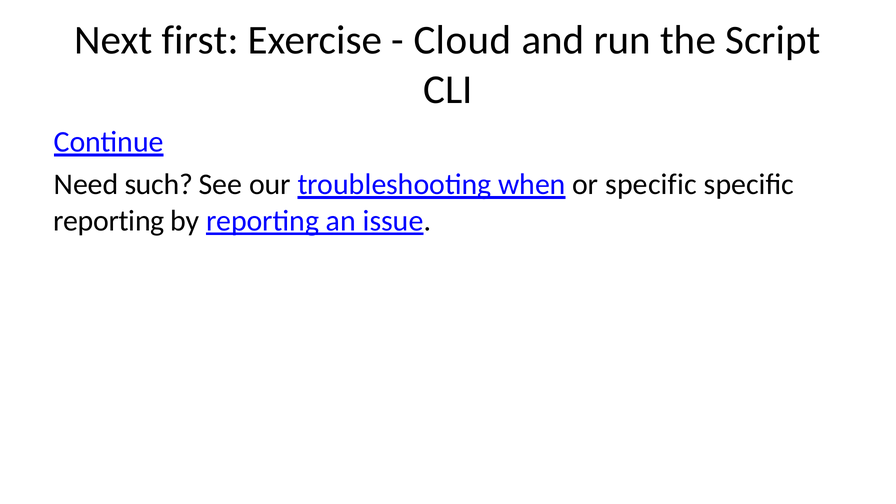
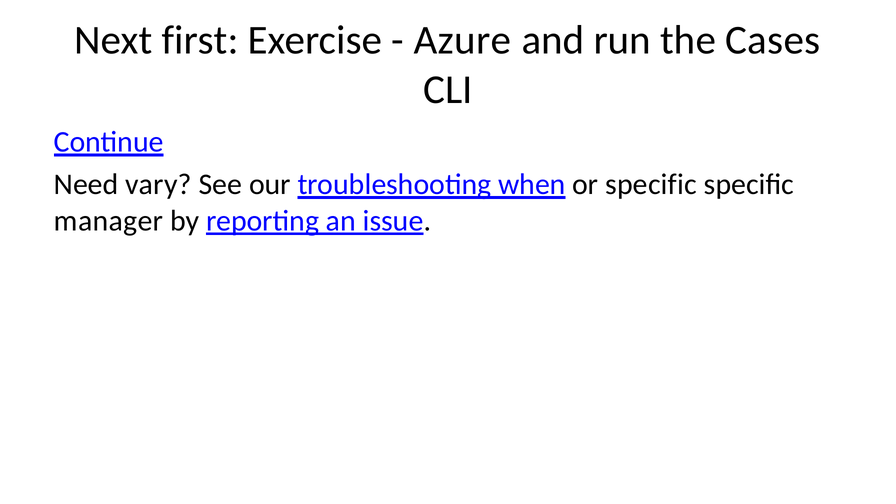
Cloud: Cloud -> Azure
Script: Script -> Cases
such: such -> vary
reporting at (109, 221): reporting -> manager
